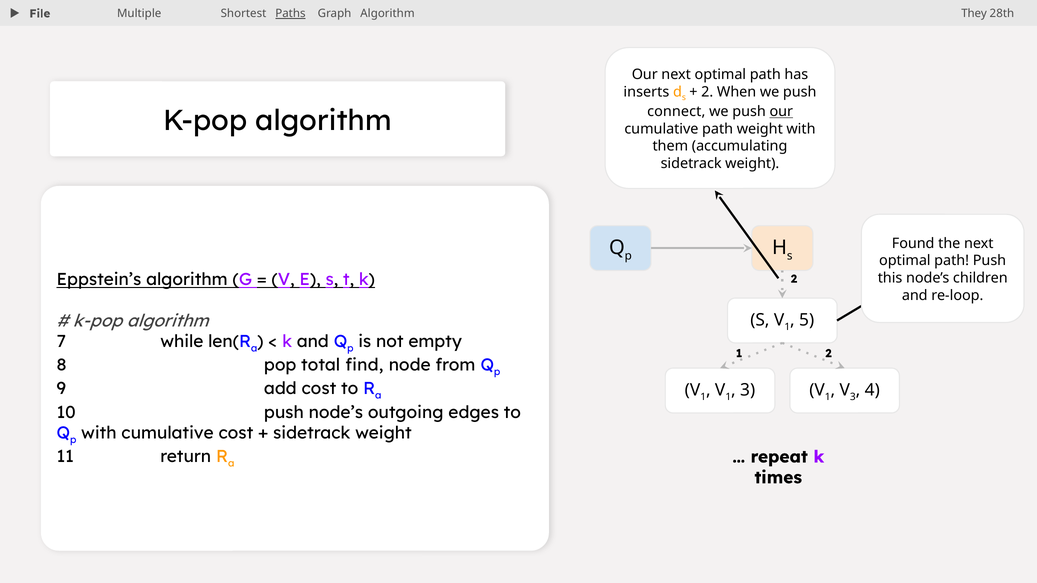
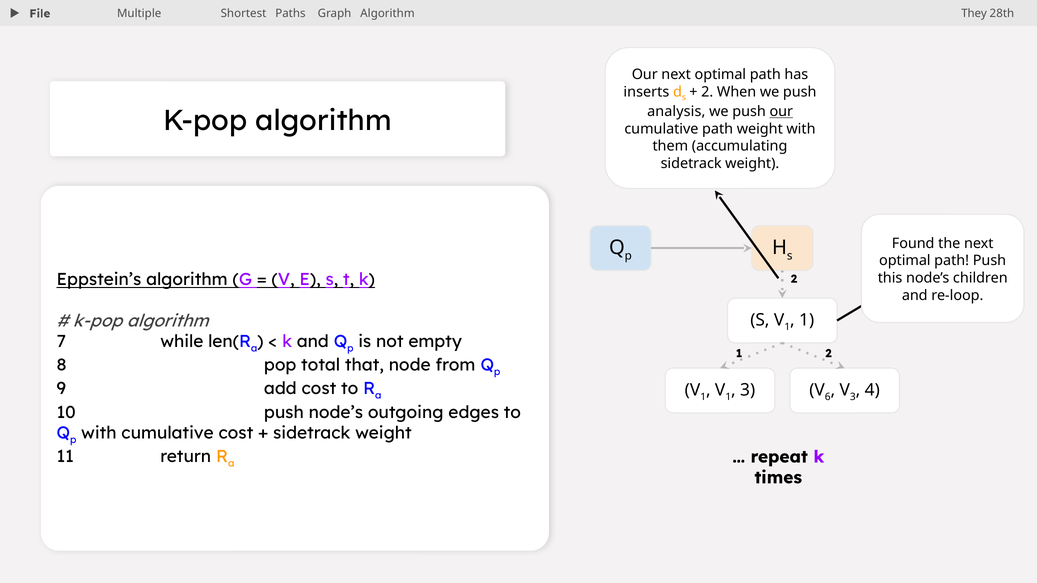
Paths underline: present -> none
connect: connect -> analysis
5 at (807, 320): 5 -> 1
find: find -> that
1 at (828, 397): 1 -> 6
